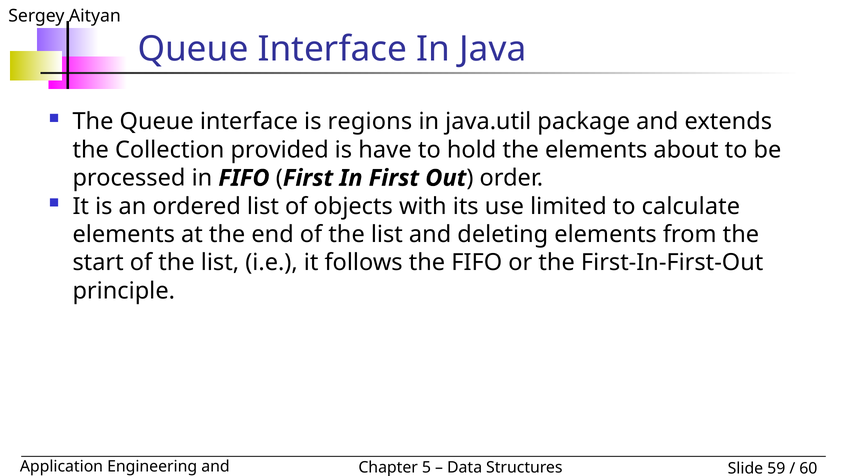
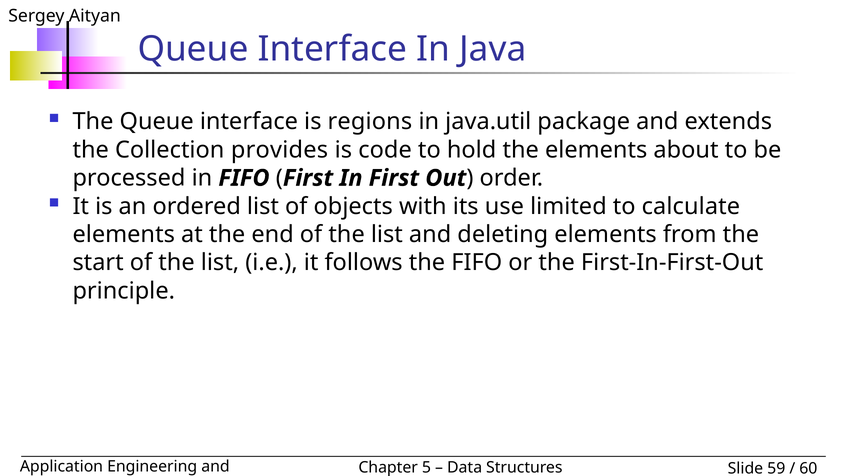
provided: provided -> provides
have: have -> code
